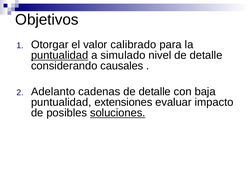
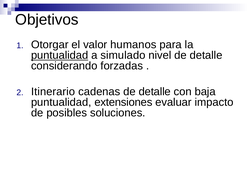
calibrado: calibrado -> humanos
causales: causales -> forzadas
Adelanto: Adelanto -> Itinerario
soluciones underline: present -> none
